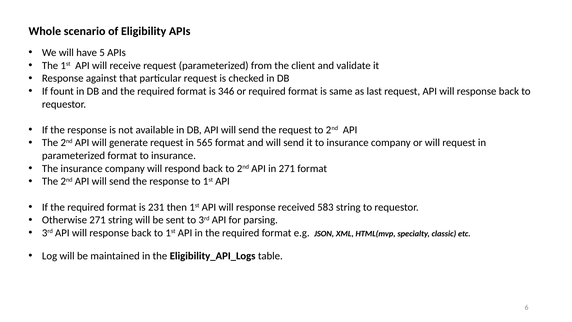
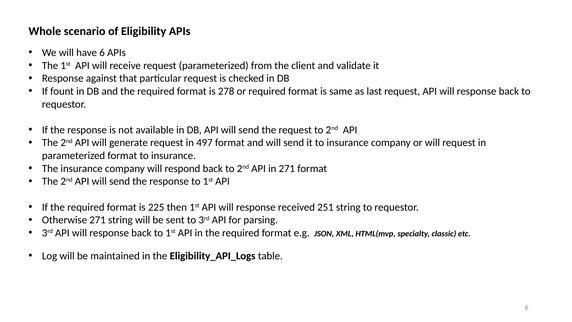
have 5: 5 -> 6
346: 346 -> 278
565: 565 -> 497
231: 231 -> 225
583: 583 -> 251
